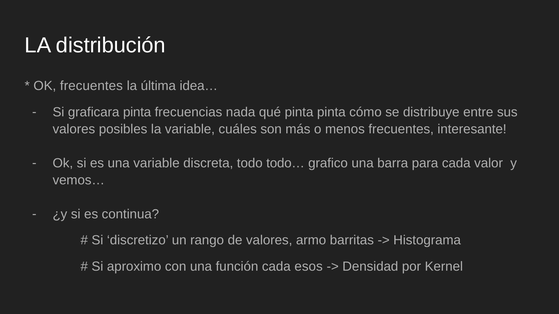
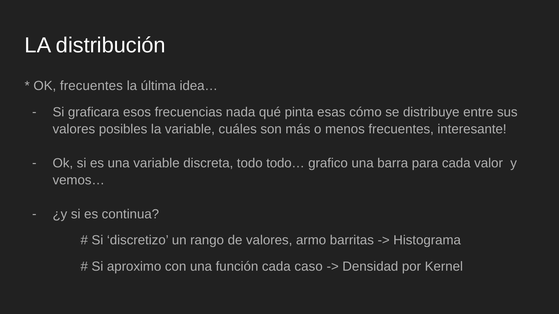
graficara pinta: pinta -> esos
pinta pinta: pinta -> esas
esos: esos -> caso
